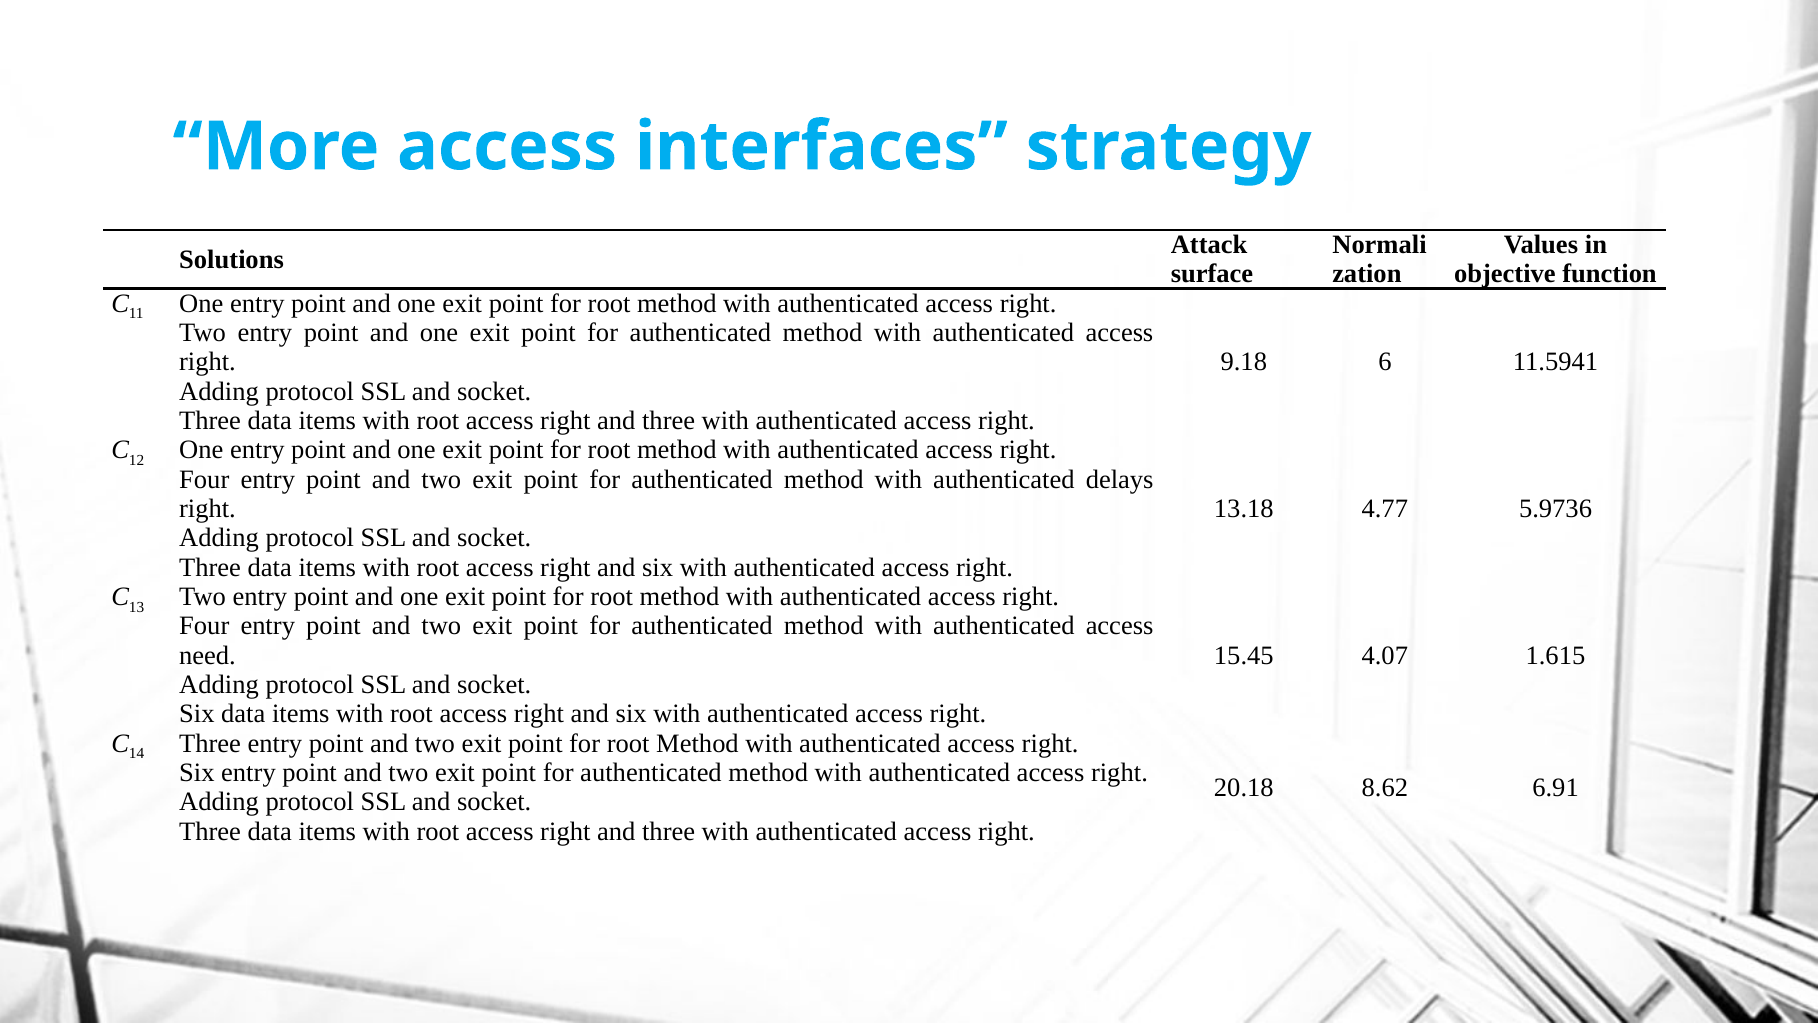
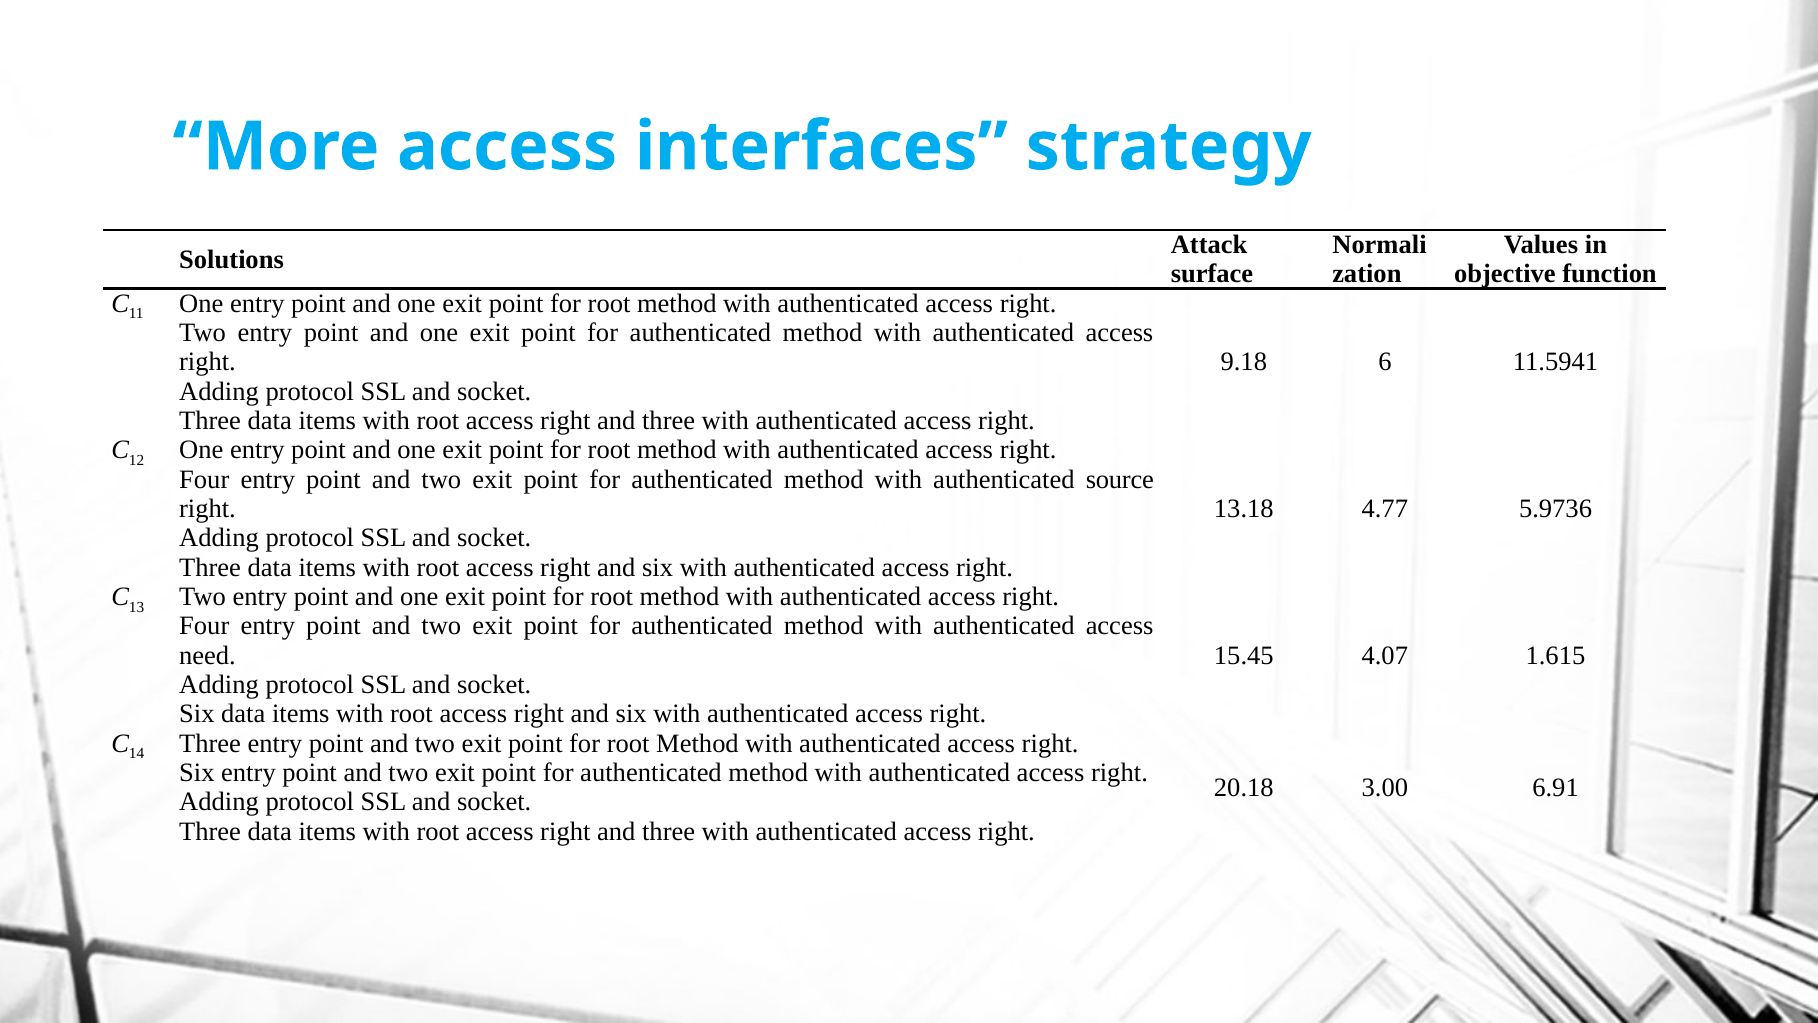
delays: delays -> source
8.62: 8.62 -> 3.00
